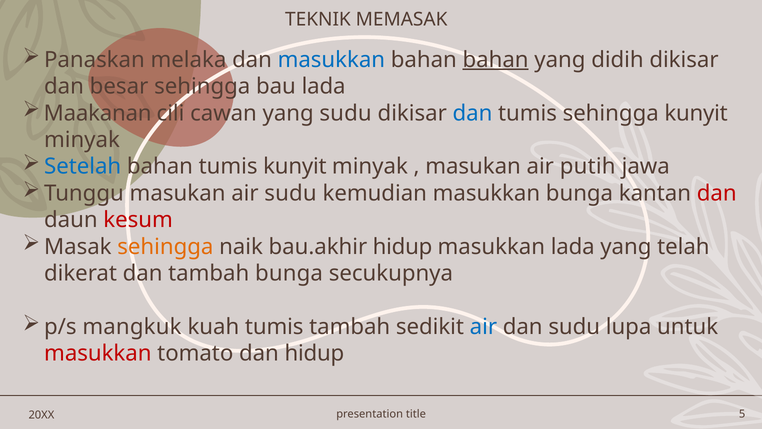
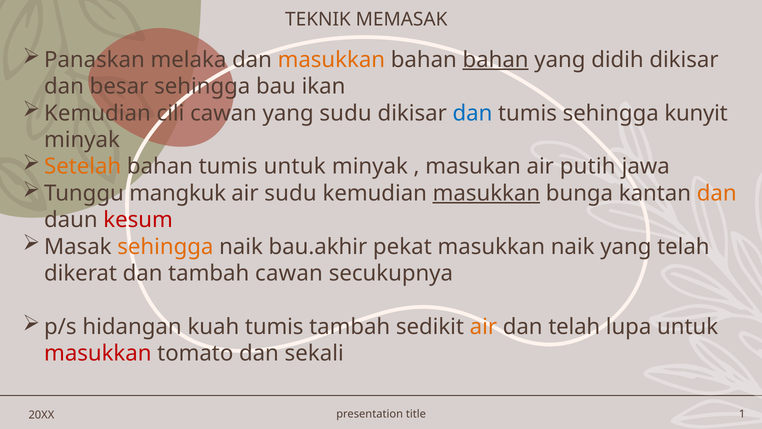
masukkan at (331, 60) colour: blue -> orange
bau lada: lada -> ikan
Maakanan at (98, 113): Maakanan -> Kemudian
Setelah colour: blue -> orange
tumis kunyit: kunyit -> untuk
Tunggu masukan: masukan -> mangkuk
masukkan at (486, 193) underline: none -> present
dan at (717, 193) colour: red -> orange
bau.akhir hidup: hidup -> pekat
masukkan lada: lada -> naik
tambah bunga: bunga -> cawan
mangkuk: mangkuk -> hidangan
air at (483, 327) colour: blue -> orange
dan sudu: sudu -> telah
dan hidup: hidup -> sekali
5: 5 -> 1
